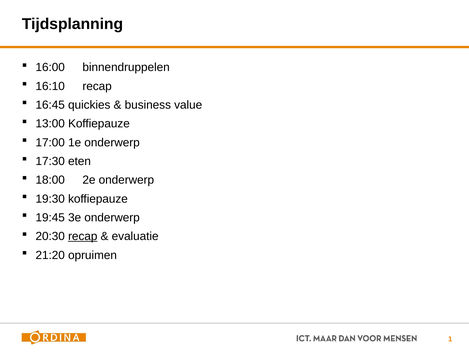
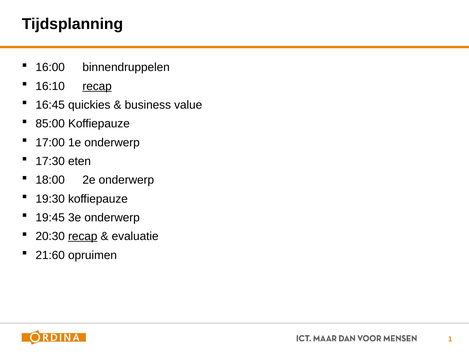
recap at (97, 86) underline: none -> present
13:00: 13:00 -> 85:00
21:20: 21:20 -> 21:60
